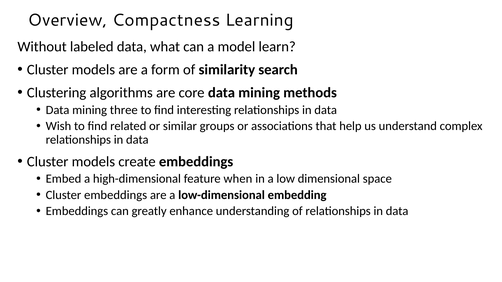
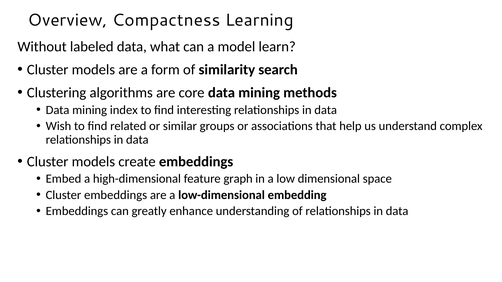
three: three -> index
when: when -> graph
